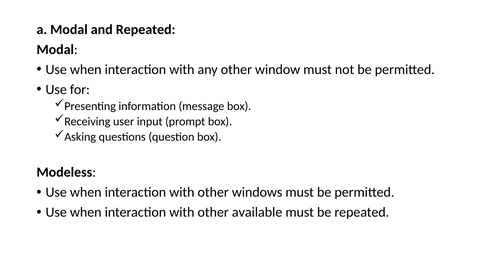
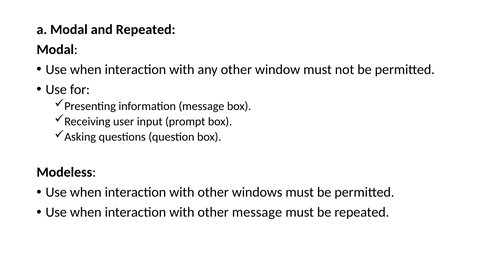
other available: available -> message
